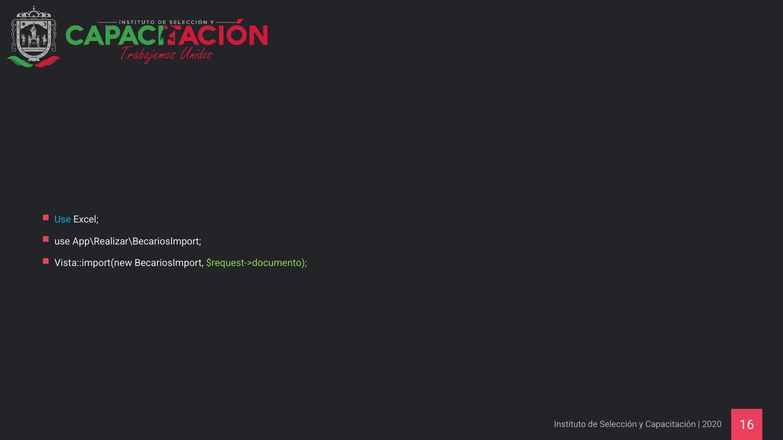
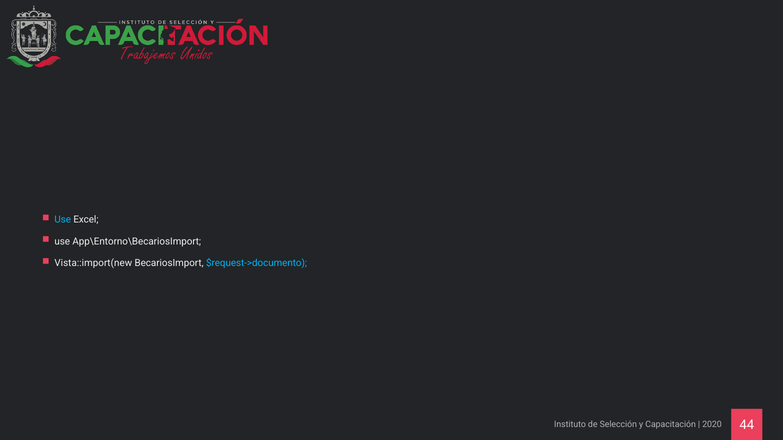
App\Realizar\BecariosImport: App\Realizar\BecariosImport -> App\Entorno\BecariosImport
$request->documento colour: light green -> light blue
16: 16 -> 44
